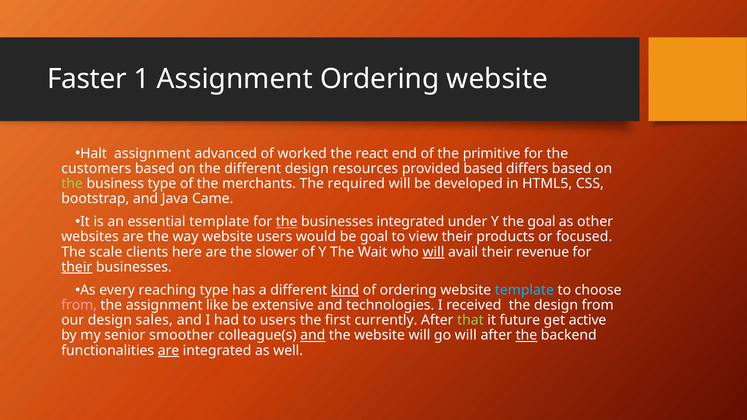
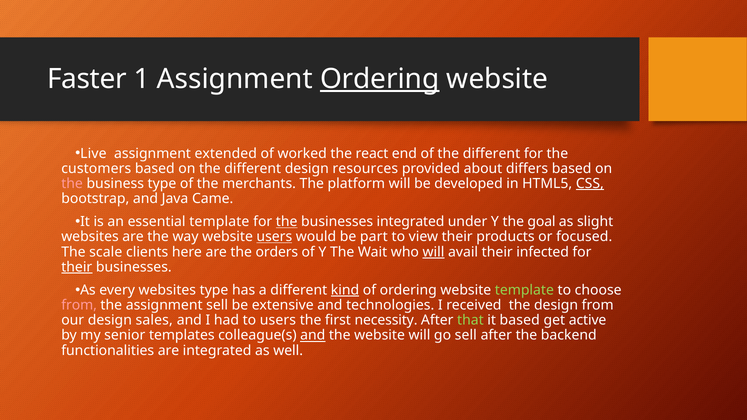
Ordering at (380, 79) underline: none -> present
Halt: Halt -> Live
advanced: advanced -> extended
of the primitive: primitive -> different
provided based: based -> about
the at (72, 184) colour: light green -> pink
required: required -> platform
CSS underline: none -> present
other: other -> slight
users at (274, 237) underline: none -> present
be goal: goal -> part
slower: slower -> orders
revenue: revenue -> infected
every reaching: reaching -> websites
template at (524, 290) colour: light blue -> light green
assignment like: like -> sell
currently: currently -> necessity
it future: future -> based
smoother: smoother -> templates
go will: will -> sell
the at (526, 335) underline: present -> none
are at (169, 351) underline: present -> none
